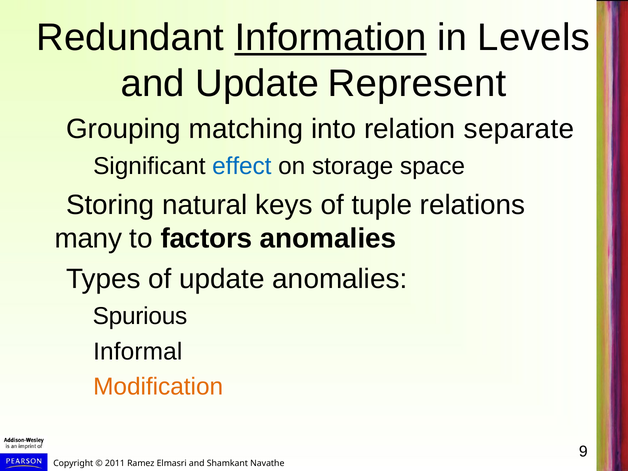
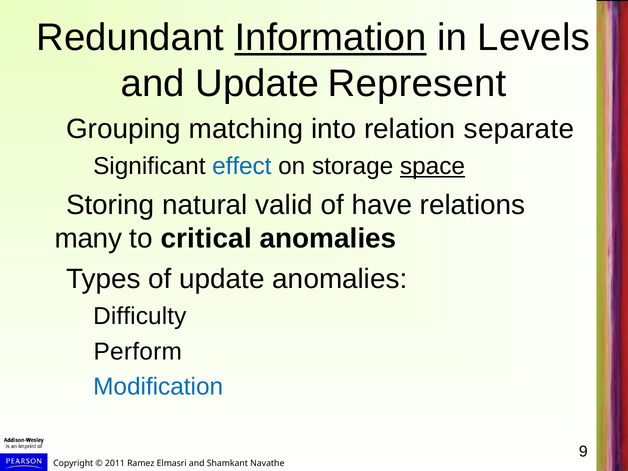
space underline: none -> present
keys: keys -> valid
tuple: tuple -> have
factors: factors -> critical
Spurious: Spurious -> Difficulty
Informal: Informal -> Perform
Modification colour: orange -> blue
